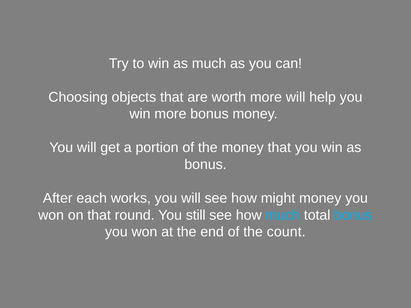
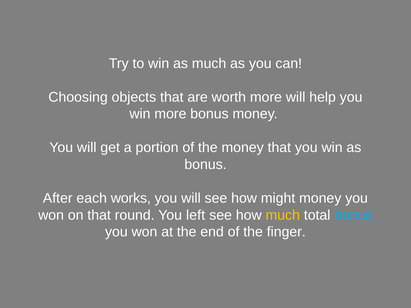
still: still -> left
much at (283, 215) colour: light blue -> yellow
count: count -> finger
